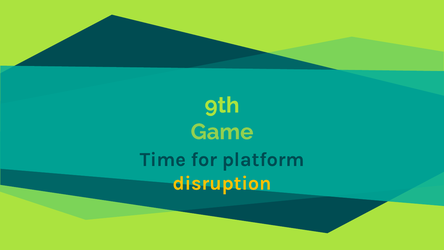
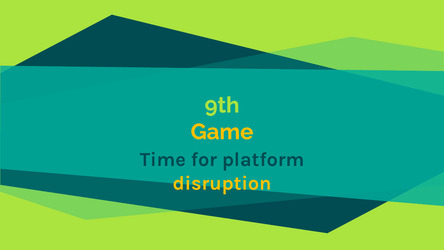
Game colour: light green -> yellow
